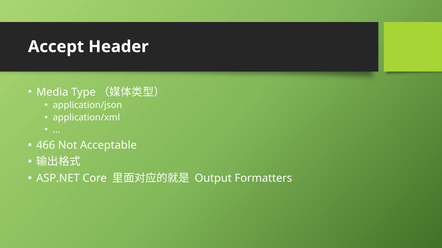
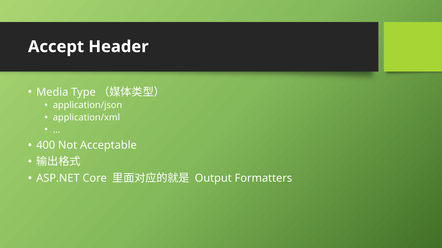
466: 466 -> 400
